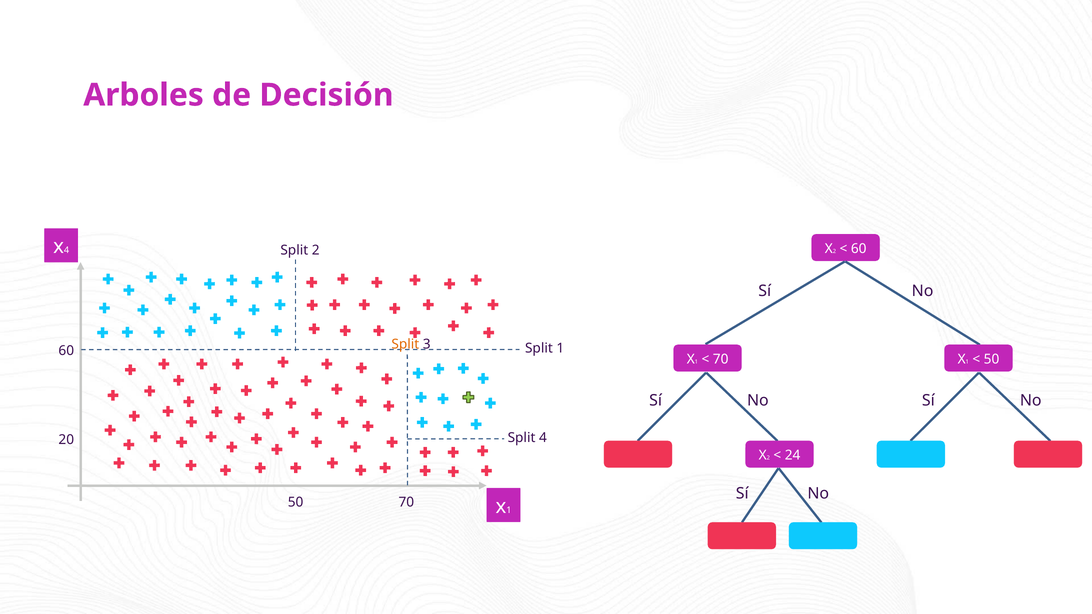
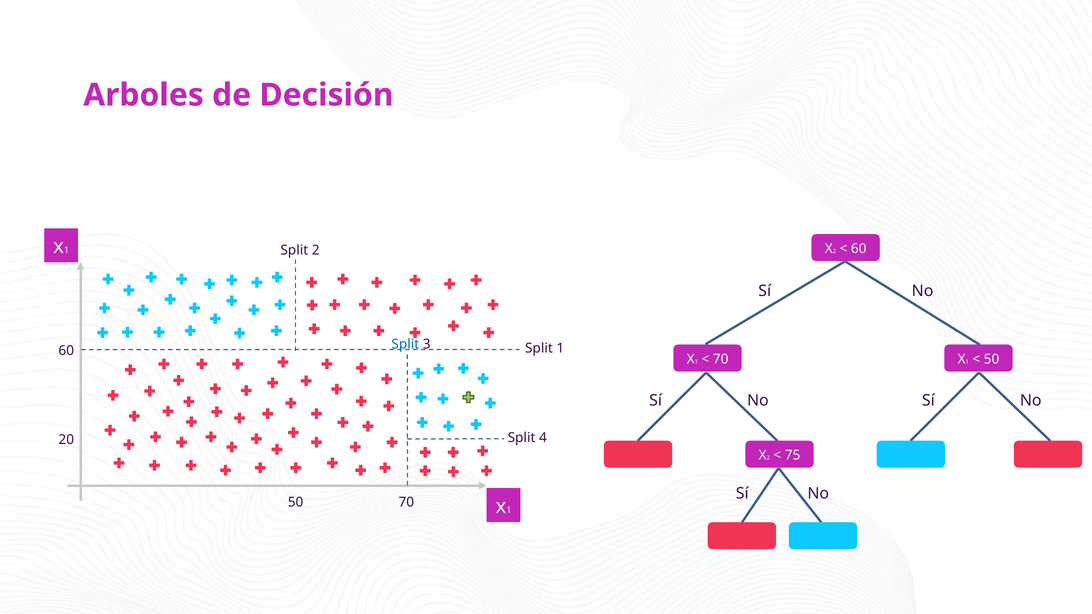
4 at (67, 251): 4 -> 1
Split at (405, 344) colour: orange -> blue
24: 24 -> 75
